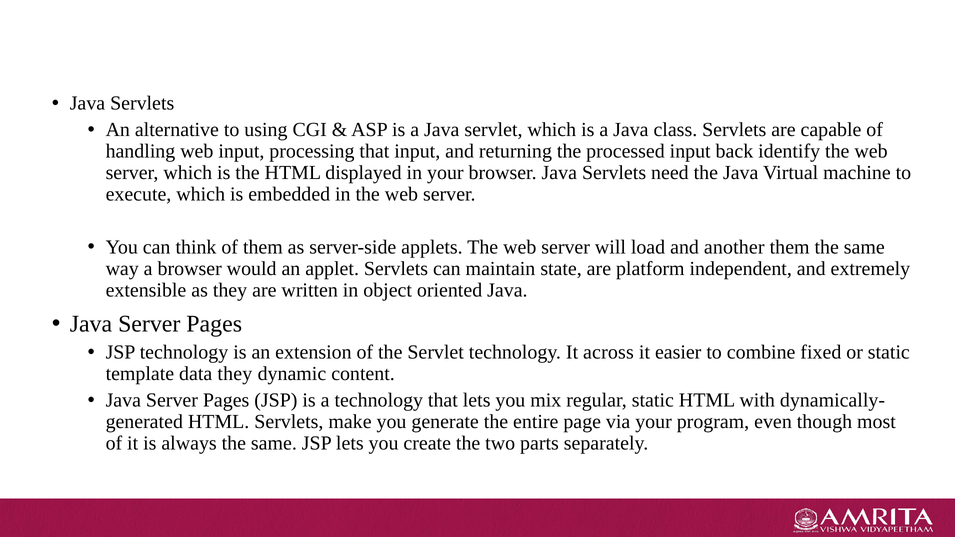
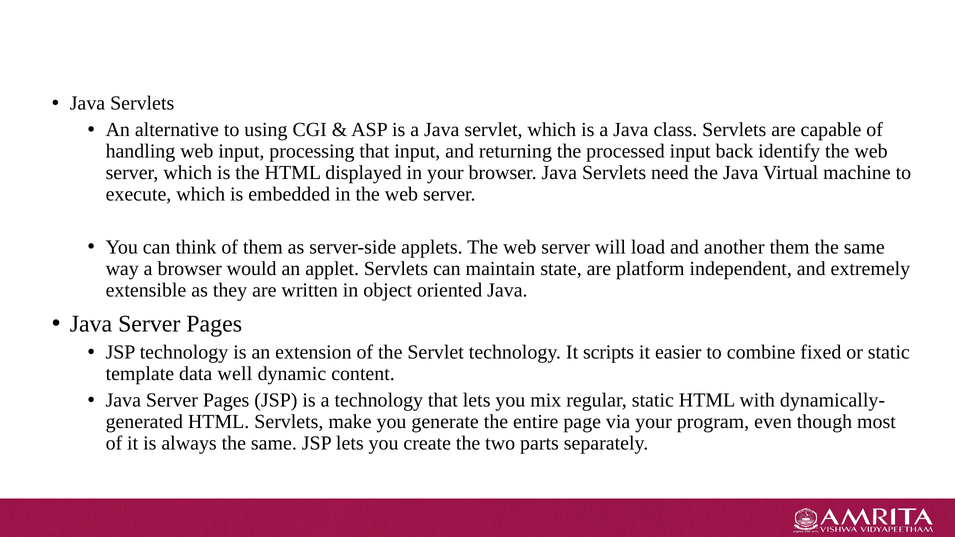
across: across -> scripts
data they: they -> well
